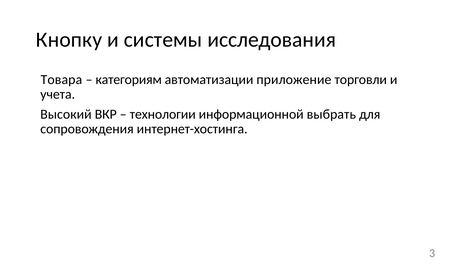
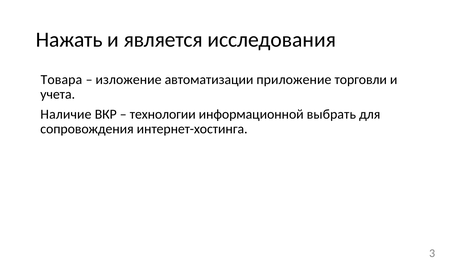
Кнопку: Кнопку -> Нажать
системы: системы -> является
категориям: категориям -> изложение
Высокий: Высокий -> Наличие
